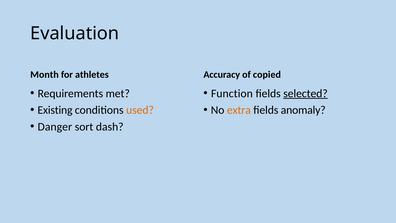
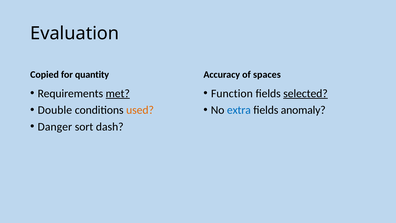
Month: Month -> Copied
athletes: athletes -> quantity
copied: copied -> spaces
met underline: none -> present
Existing: Existing -> Double
extra colour: orange -> blue
